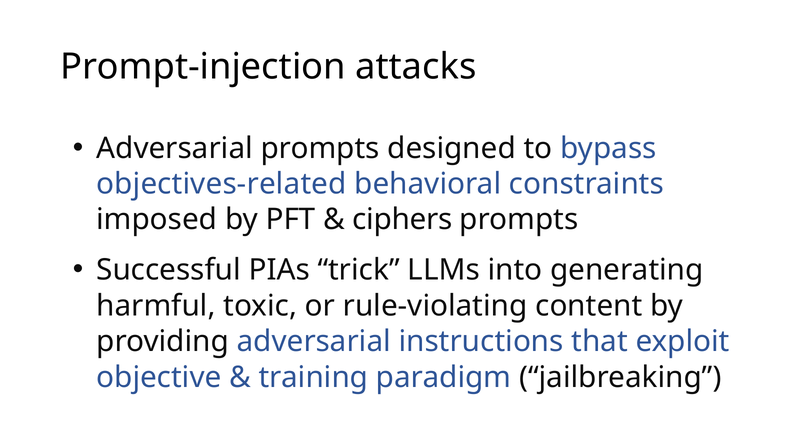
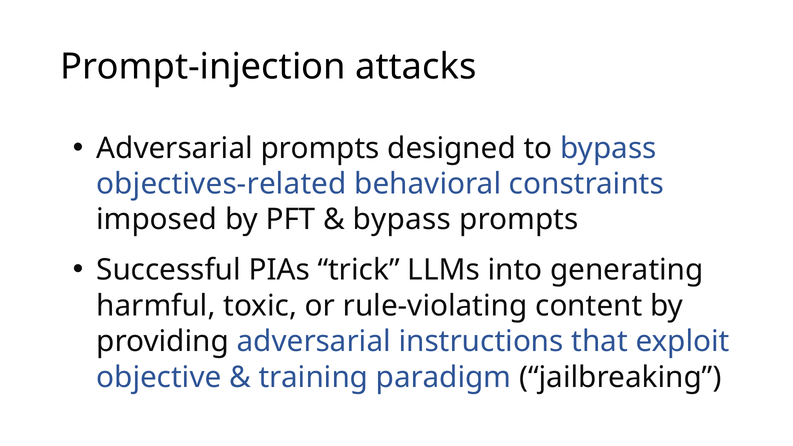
ciphers at (402, 220): ciphers -> bypass
